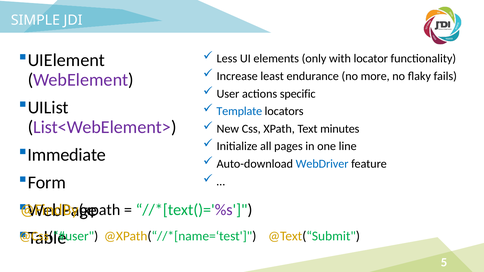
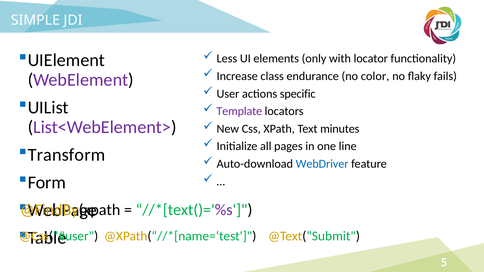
least: least -> class
more: more -> color
Template colour: blue -> purple
Immediate: Immediate -> Transform
